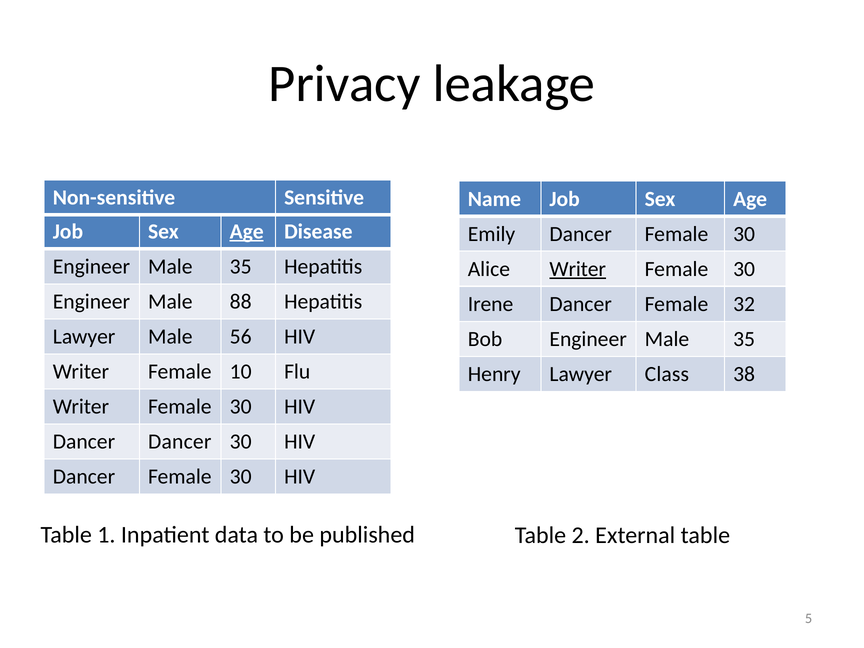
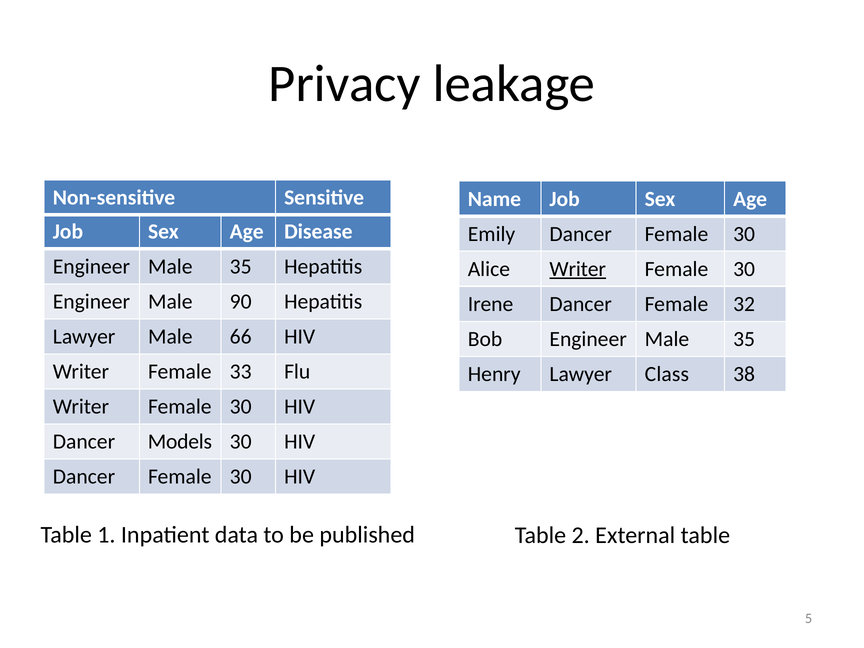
Age at (247, 232) underline: present -> none
88: 88 -> 90
56: 56 -> 66
10: 10 -> 33
Dancer Dancer: Dancer -> Models
